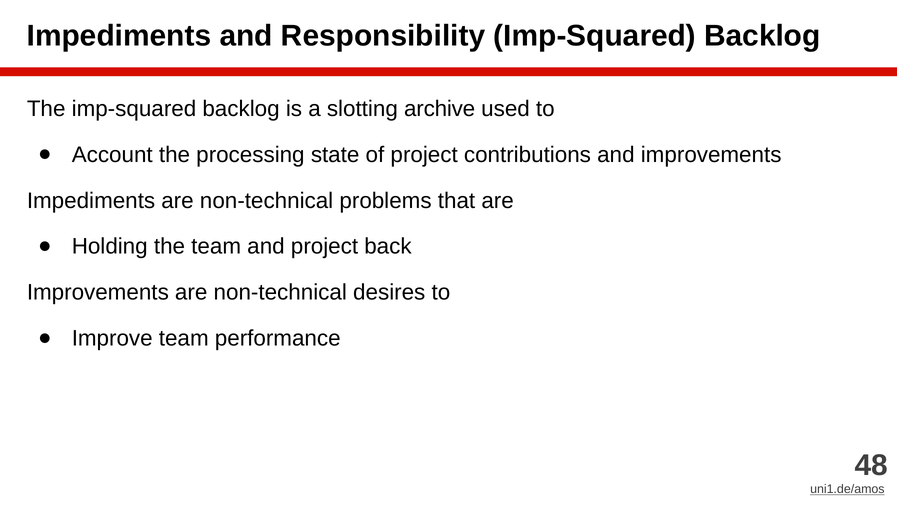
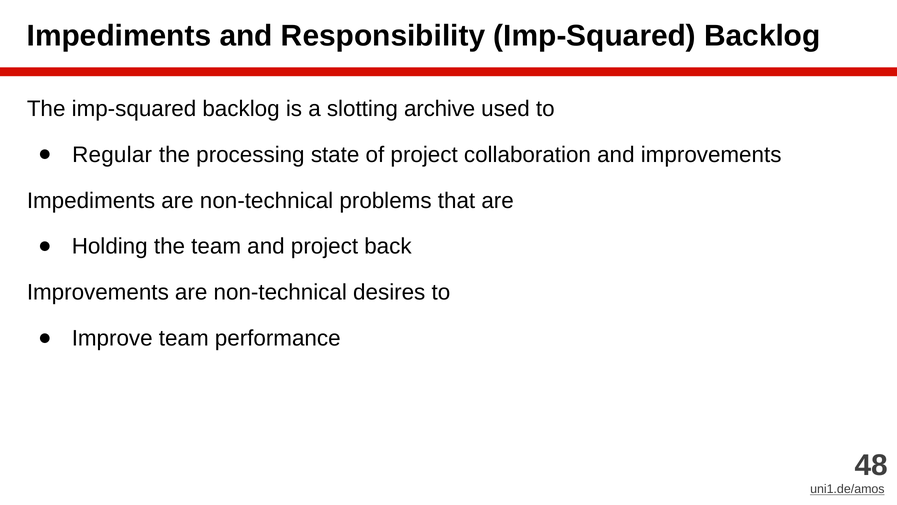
Account: Account -> Regular
contributions: contributions -> collaboration
